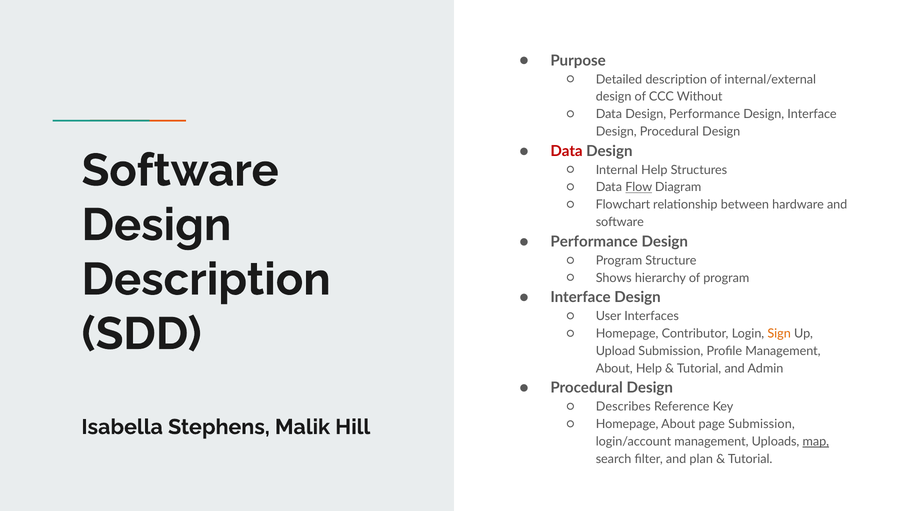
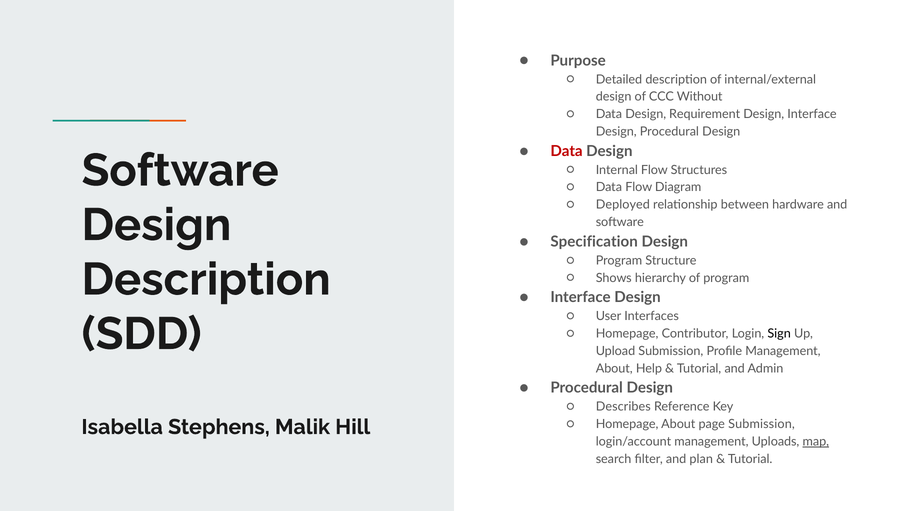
Design Performance: Performance -> Requirement
Internal Help: Help -> Flow
Flow at (639, 187) underline: present -> none
Flowchart: Flowchart -> Deployed
Performance at (594, 242): Performance -> Specification
Sign colour: orange -> black
